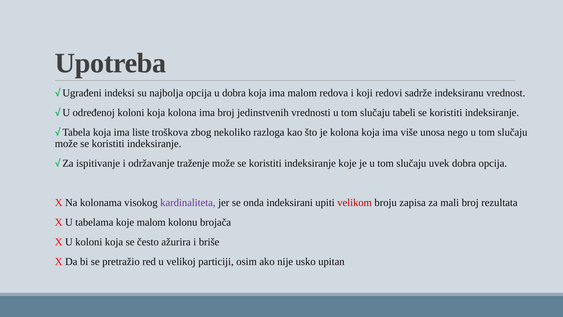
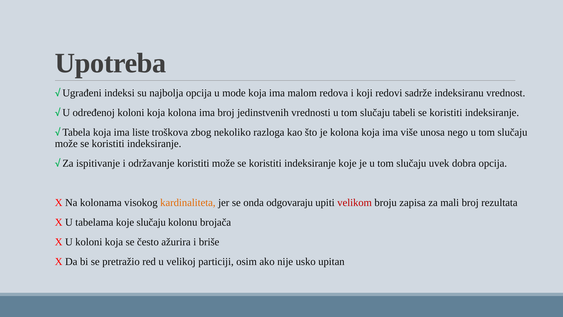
u dobra: dobra -> mode
održavanje traženje: traženje -> koristiti
kardinaliteta colour: purple -> orange
indeksirani: indeksirani -> odgovaraju
koje malom: malom -> slučaju
